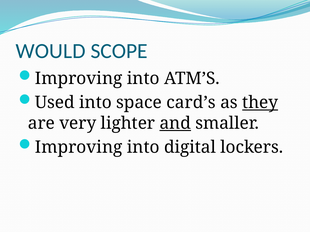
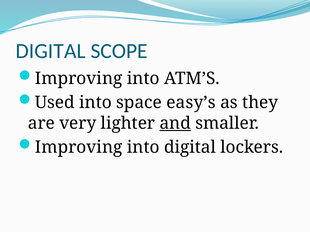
WOULD at (51, 51): WOULD -> DIGITAL
card’s: card’s -> easy’s
they underline: present -> none
